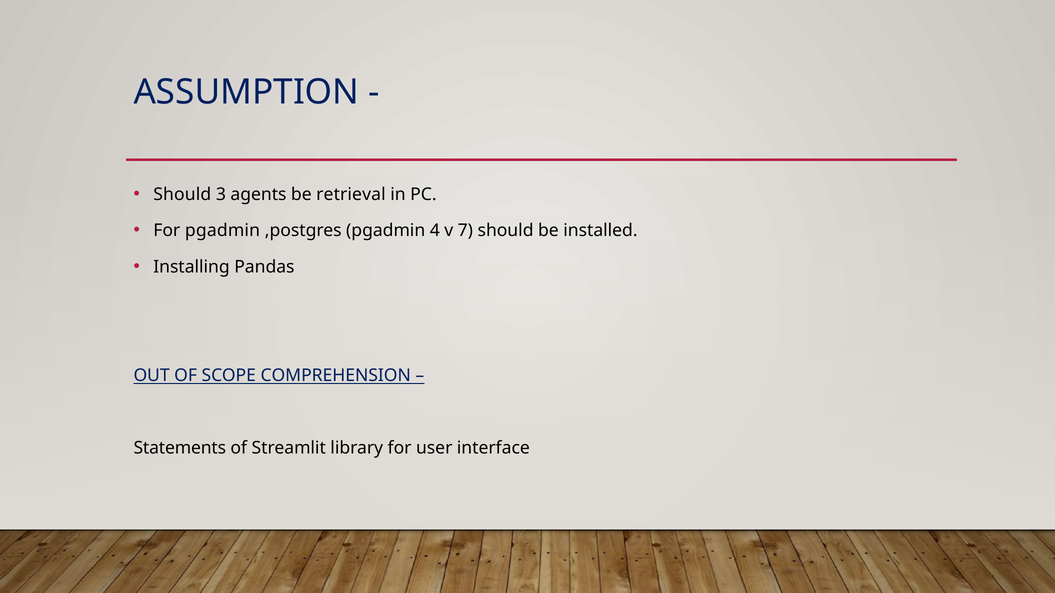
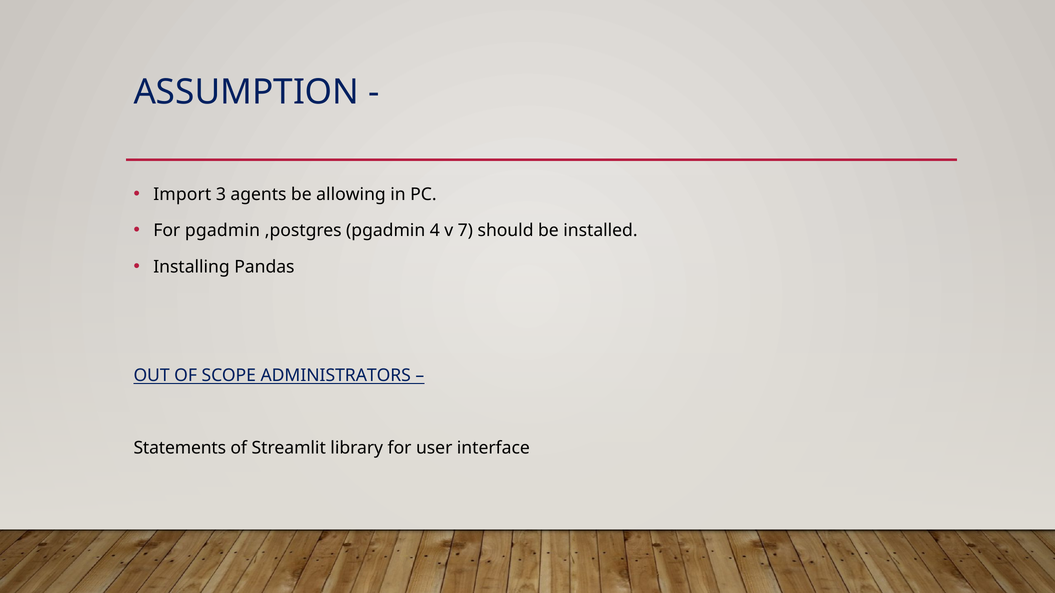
Should at (182, 194): Should -> Import
retrieval: retrieval -> allowing
COMPREHENSION: COMPREHENSION -> ADMINISTRATORS
